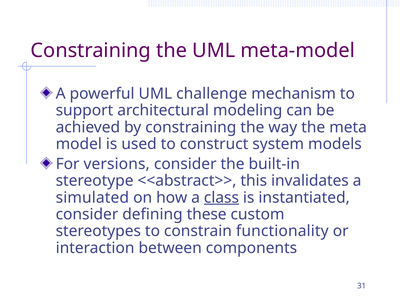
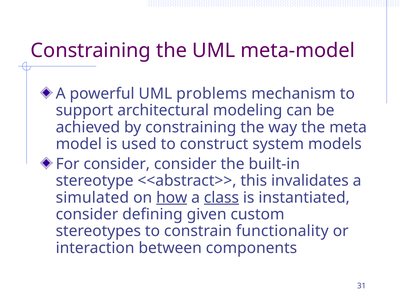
challenge: challenge -> problems
For versions: versions -> consider
how underline: none -> present
these: these -> given
